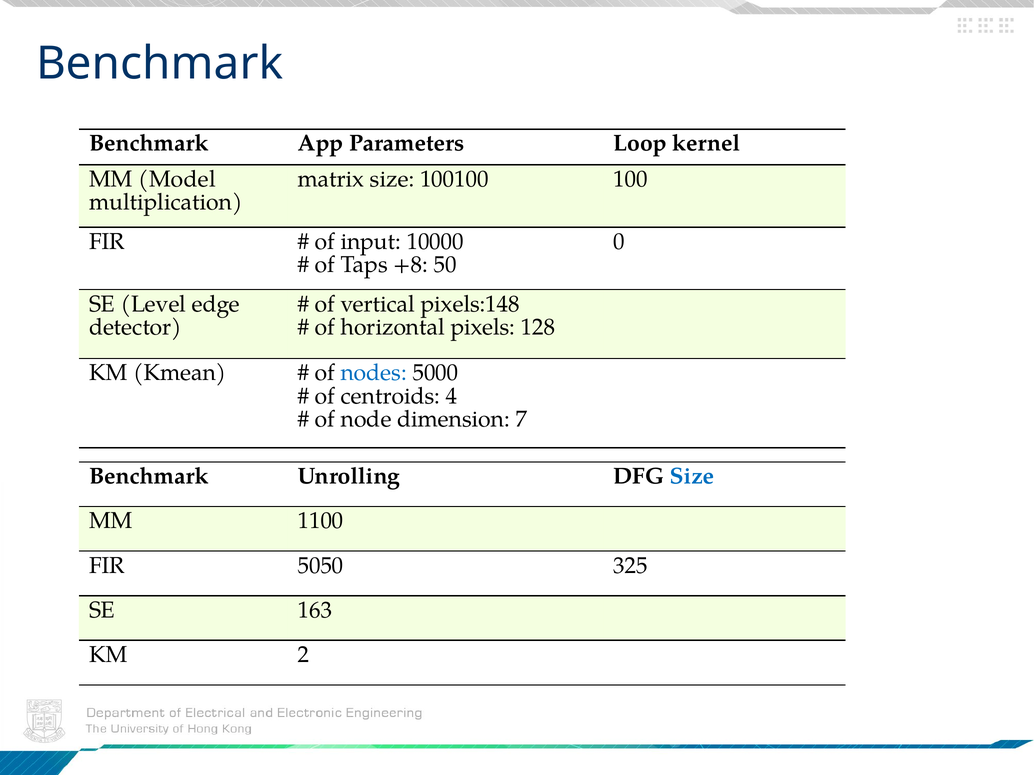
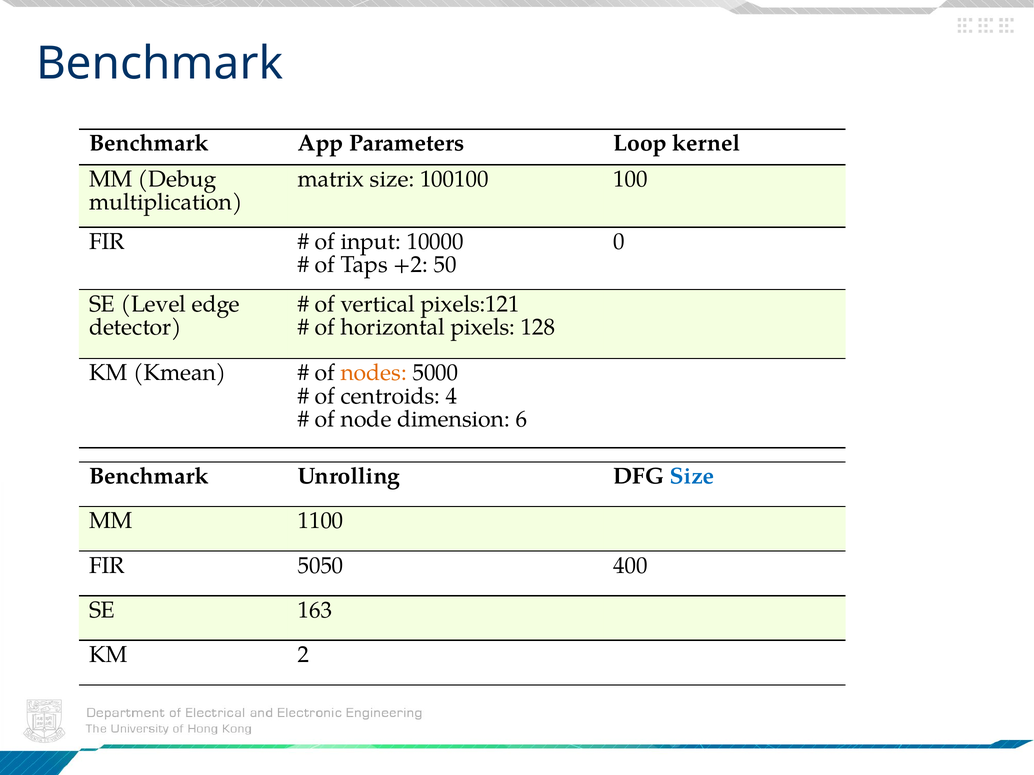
Model: Model -> Debug
+8: +8 -> +2
pixels:148: pixels:148 -> pixels:121
nodes colour: blue -> orange
7: 7 -> 6
325: 325 -> 400
